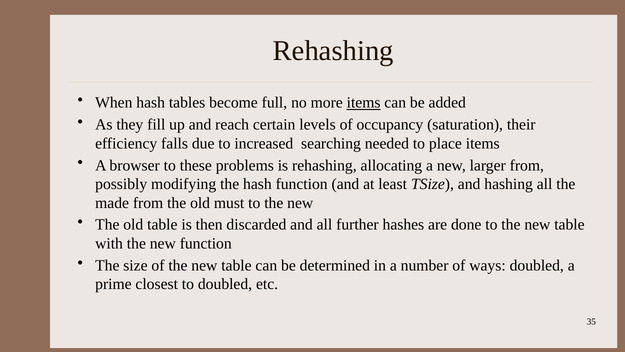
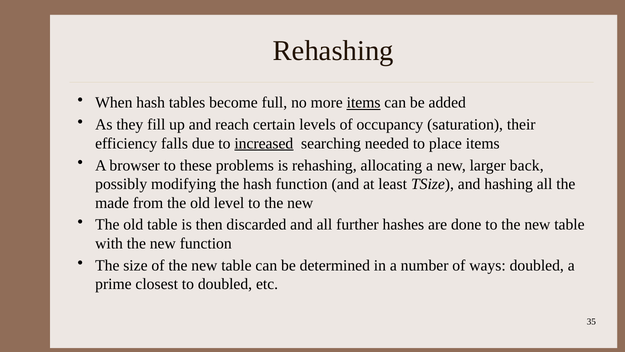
increased underline: none -> present
larger from: from -> back
must: must -> level
